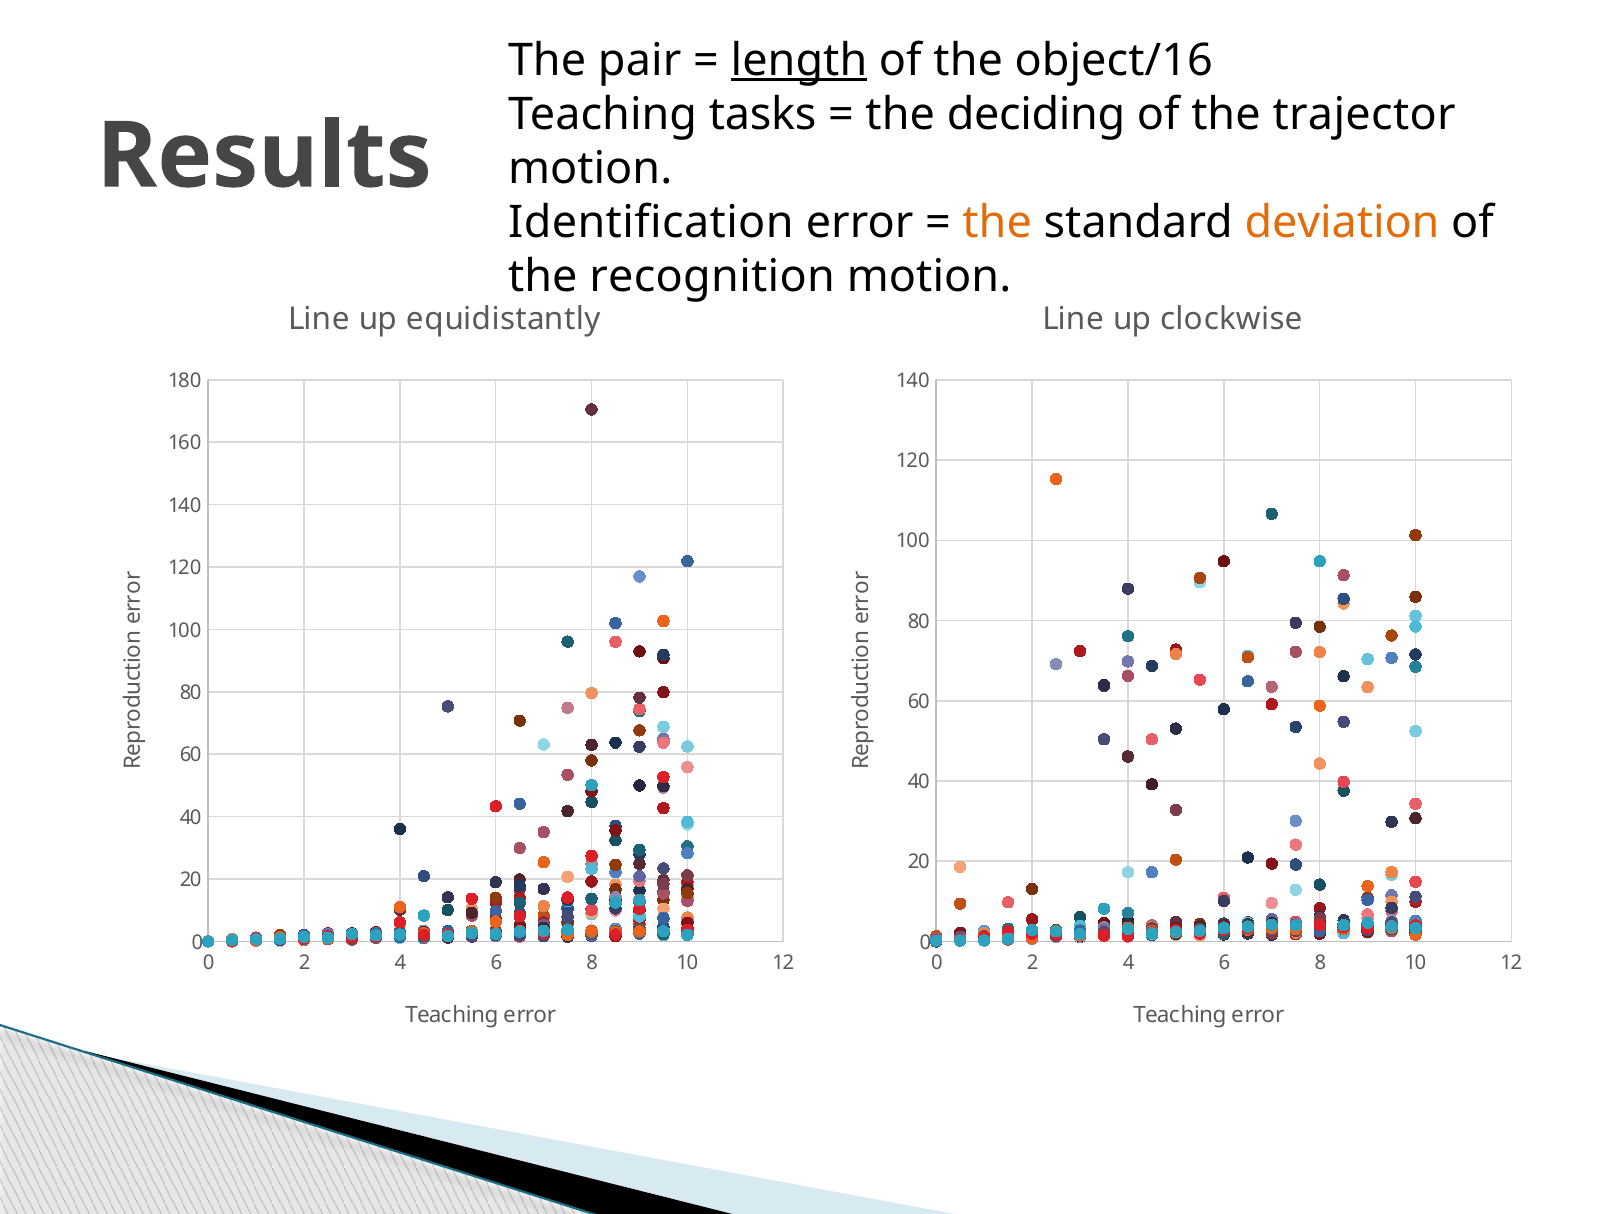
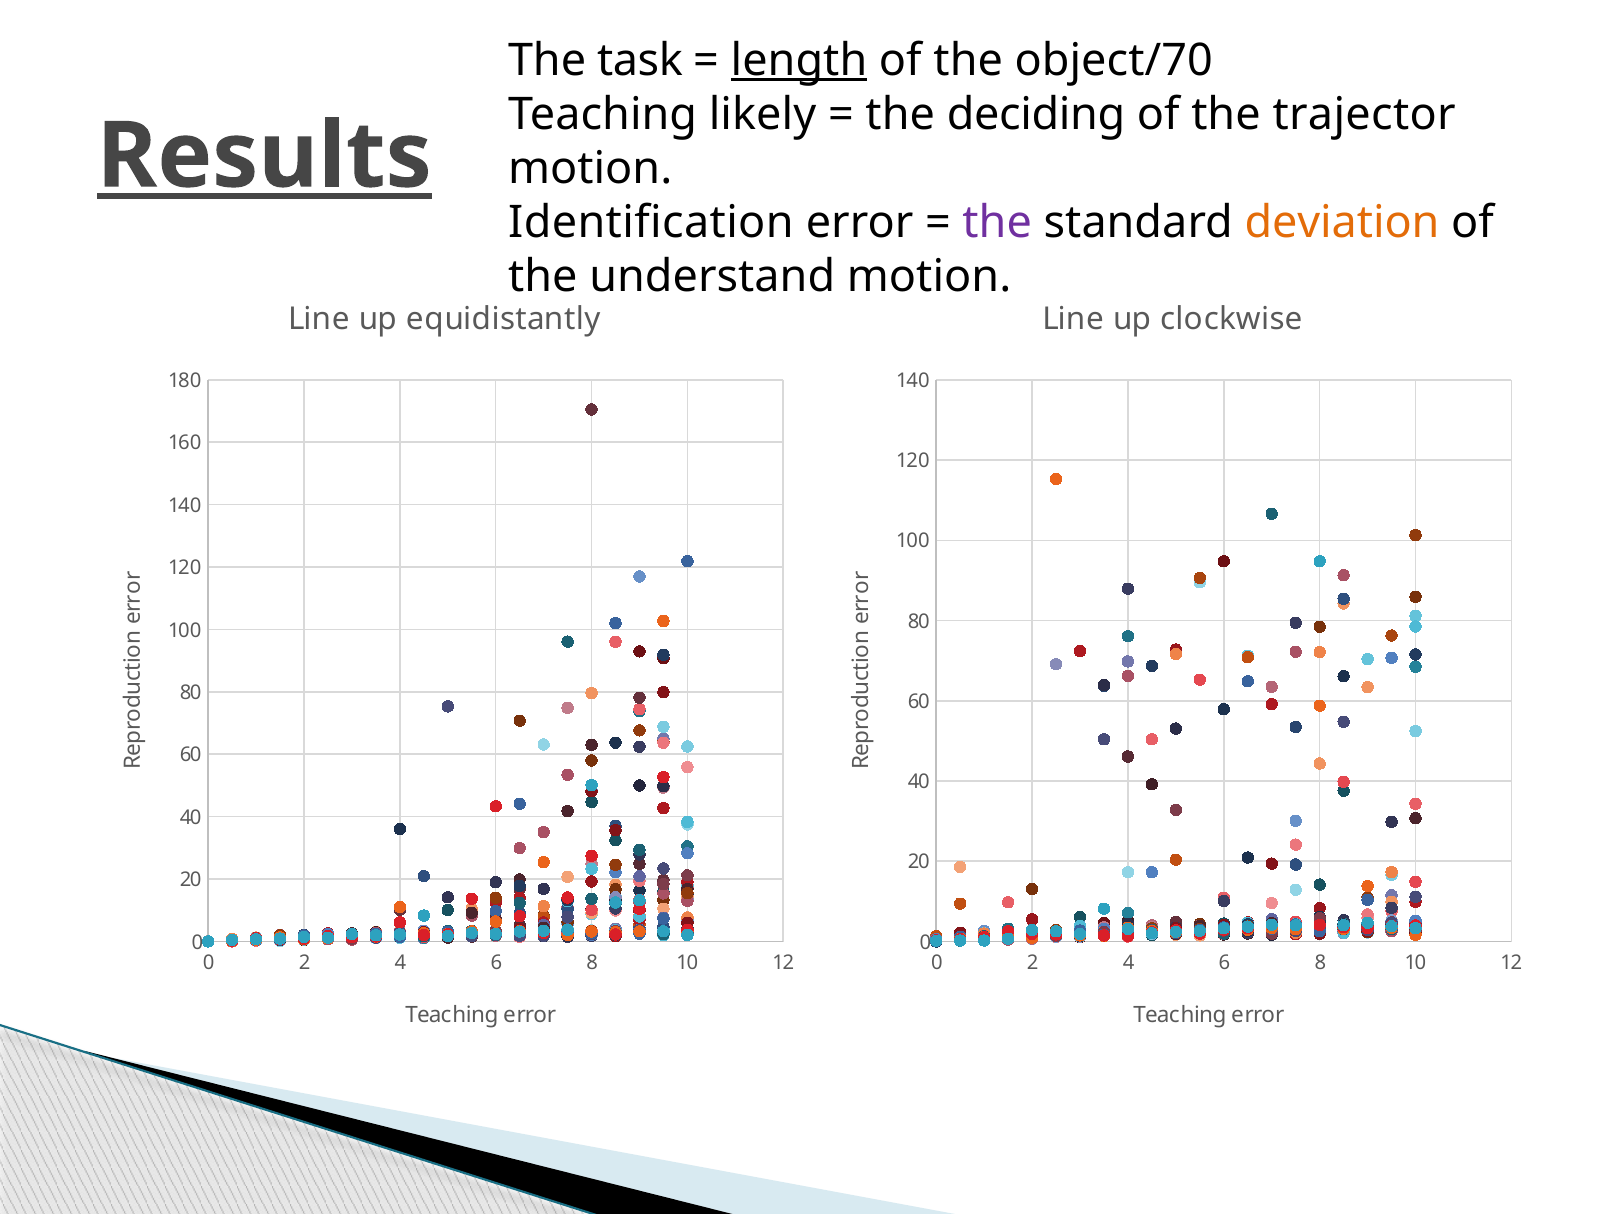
pair: pair -> task
object/16: object/16 -> object/70
tasks: tasks -> likely
Results underline: none -> present
the at (997, 222) colour: orange -> purple
recognition: recognition -> understand
